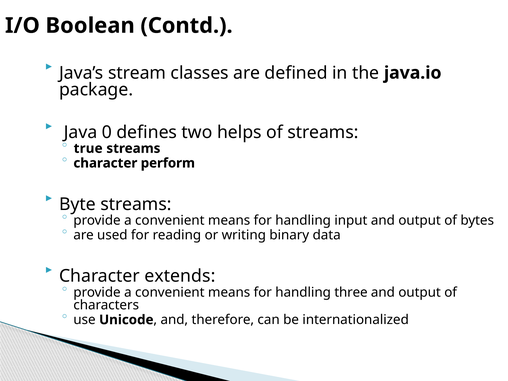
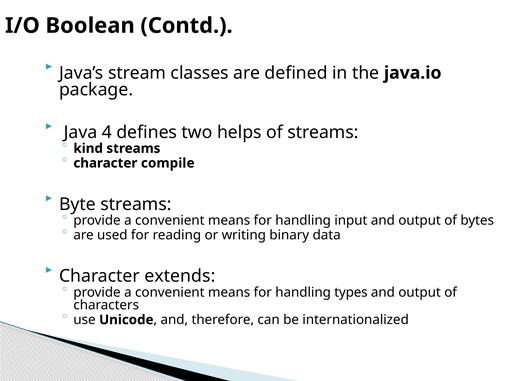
0: 0 -> 4
true: true -> kind
perform: perform -> compile
three: three -> types
